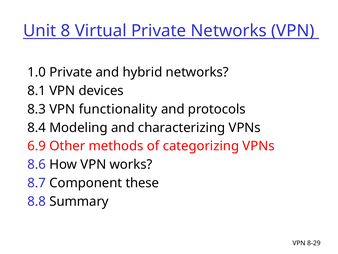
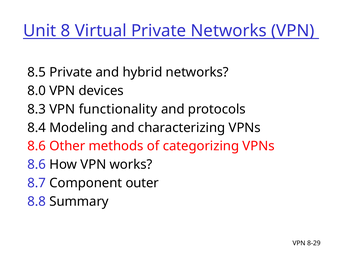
1.0: 1.0 -> 8.5
8.1: 8.1 -> 8.0
6.9 at (37, 146): 6.9 -> 8.6
these: these -> outer
